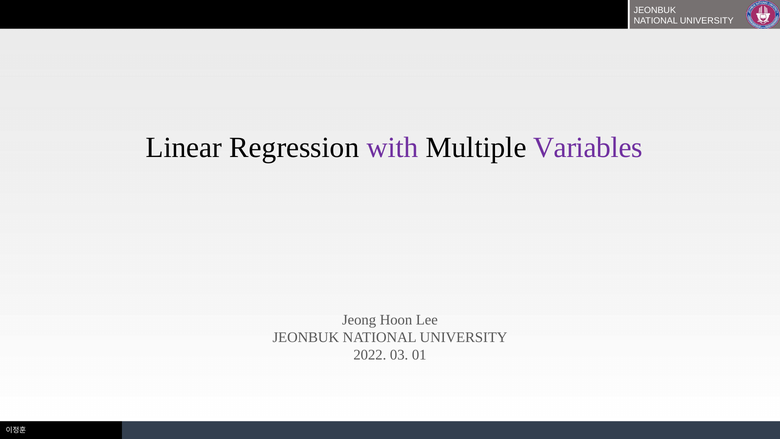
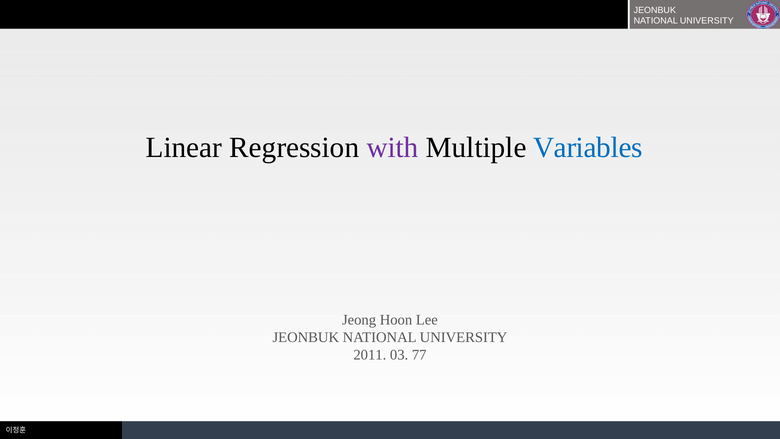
Variables colour: purple -> blue
2022: 2022 -> 2011
01: 01 -> 77
